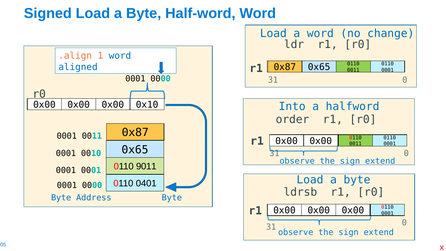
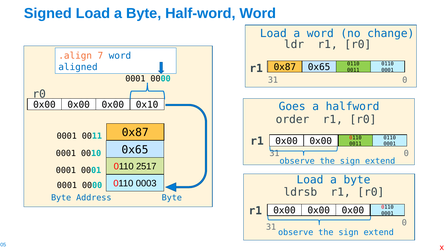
1: 1 -> 7
Into: Into -> Goes
9011: 9011 -> 2517
0401: 0401 -> 0003
